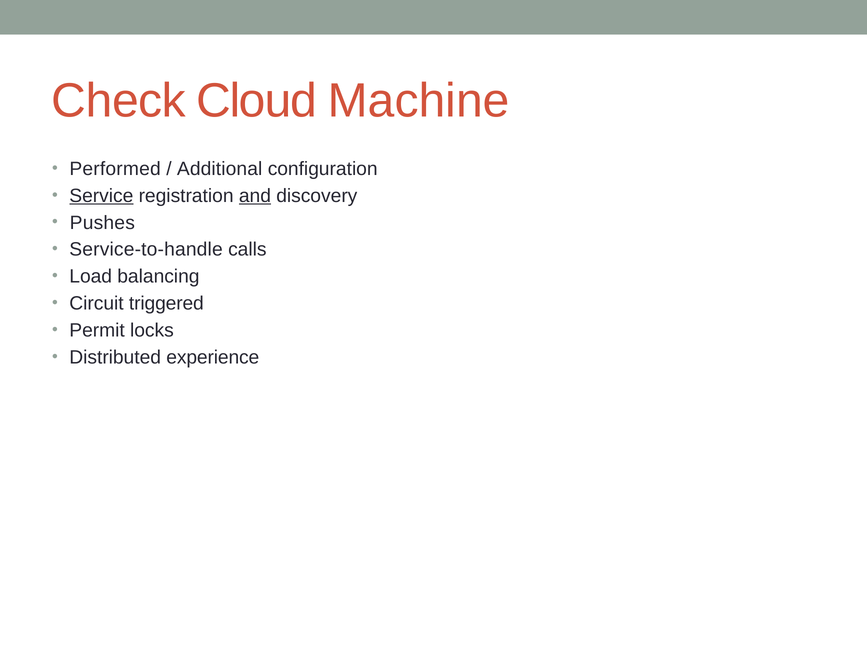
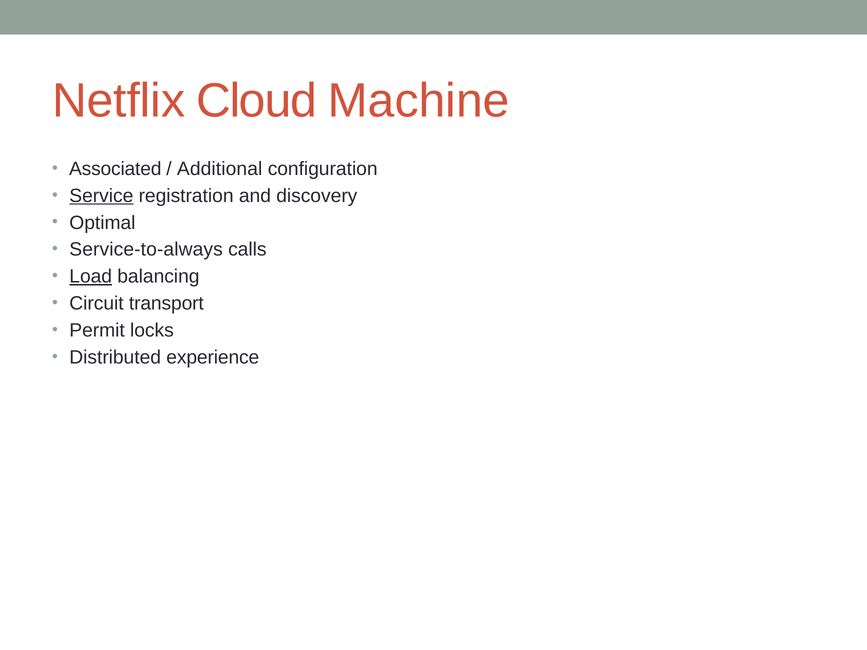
Check: Check -> Netflix
Performed: Performed -> Associated
and underline: present -> none
Pushes: Pushes -> Optimal
Service-to-handle: Service-to-handle -> Service-to-always
Load underline: none -> present
triggered: triggered -> transport
